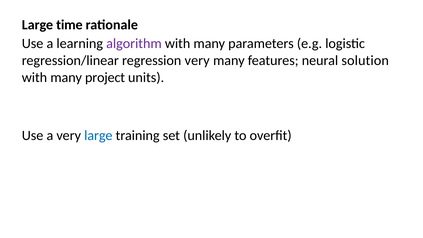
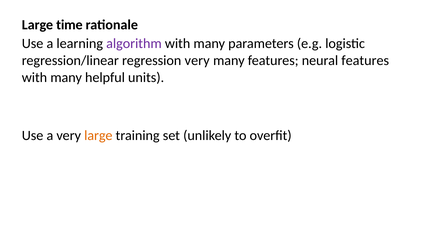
neural solution: solution -> features
project: project -> helpful
large at (98, 136) colour: blue -> orange
